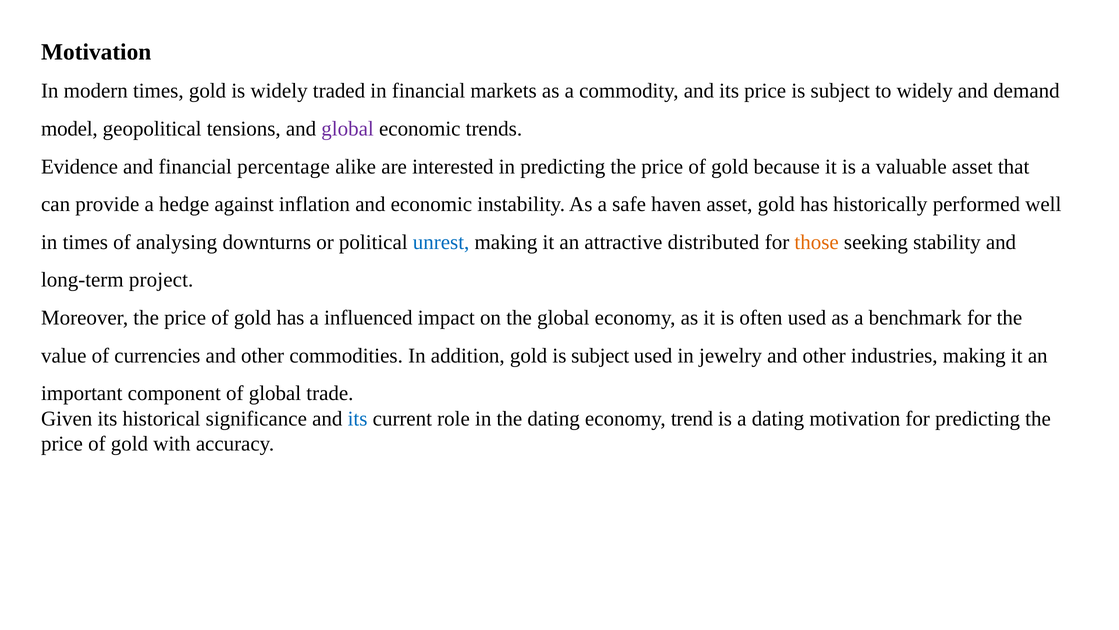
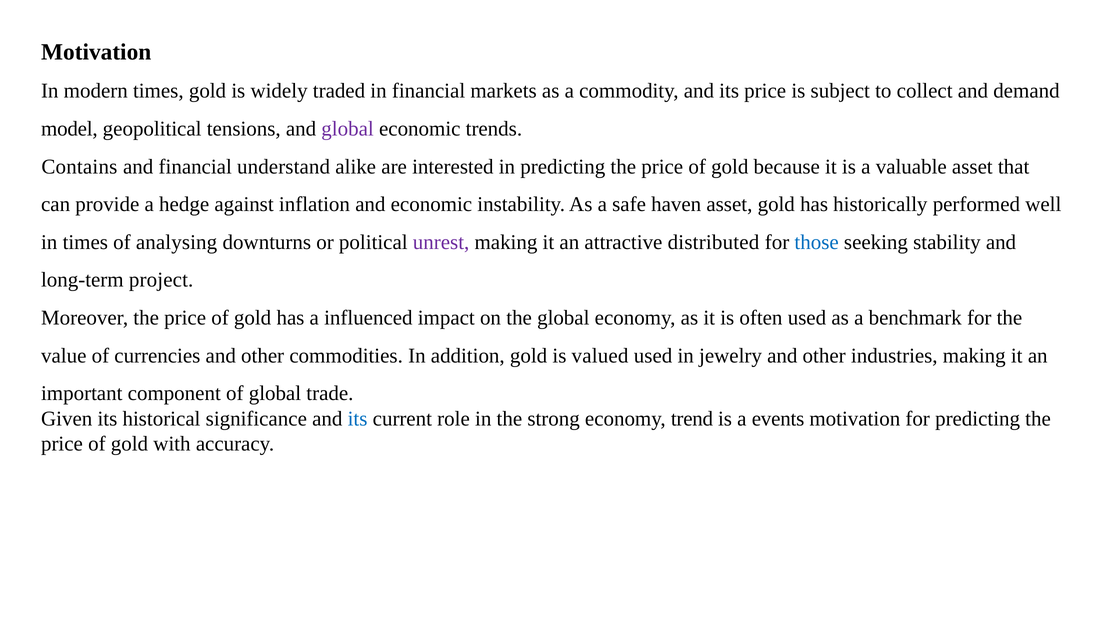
to widely: widely -> collect
Evidence: Evidence -> Contains
percentage: percentage -> understand
unrest colour: blue -> purple
those colour: orange -> blue
gold is subject: subject -> valued
the dating: dating -> strong
a dating: dating -> events
